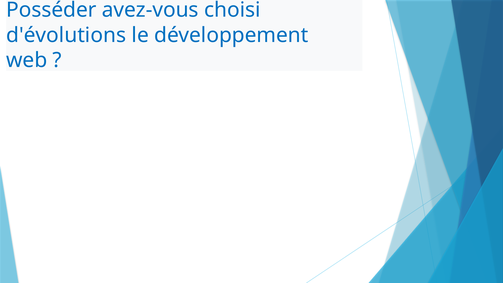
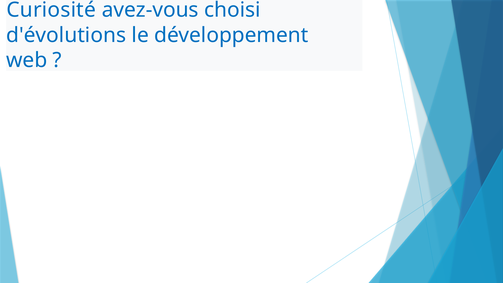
Posséder: Posséder -> Curiosité
